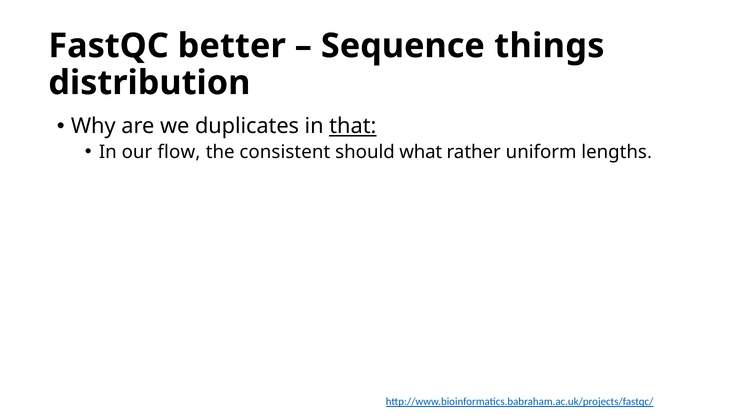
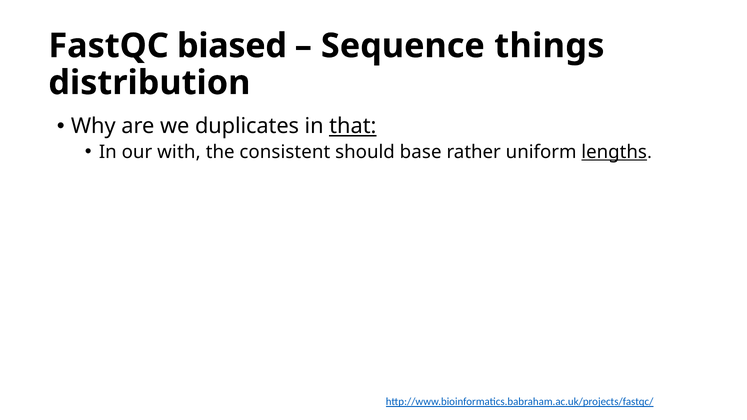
better: better -> biased
flow: flow -> with
what: what -> base
lengths underline: none -> present
